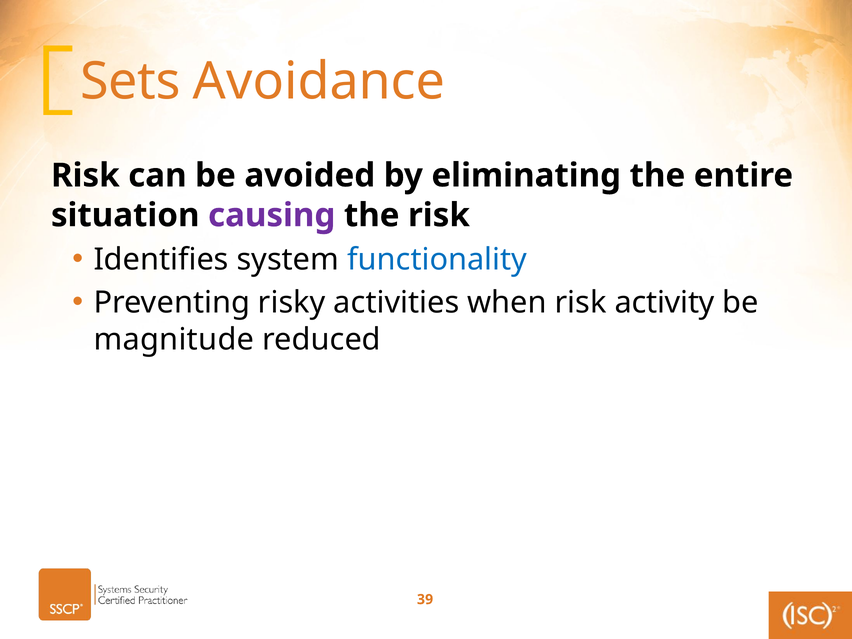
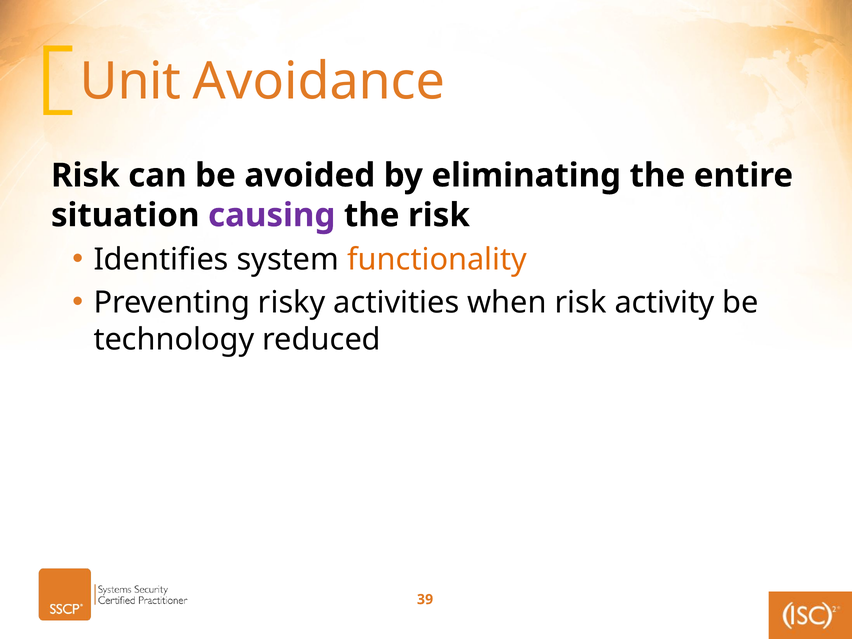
Sets: Sets -> Unit
functionality colour: blue -> orange
magnitude: magnitude -> technology
